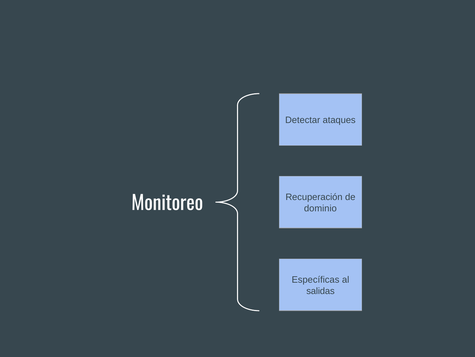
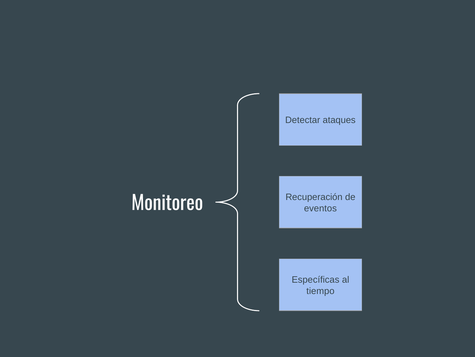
dominio: dominio -> eventos
salidas: salidas -> tiempo
